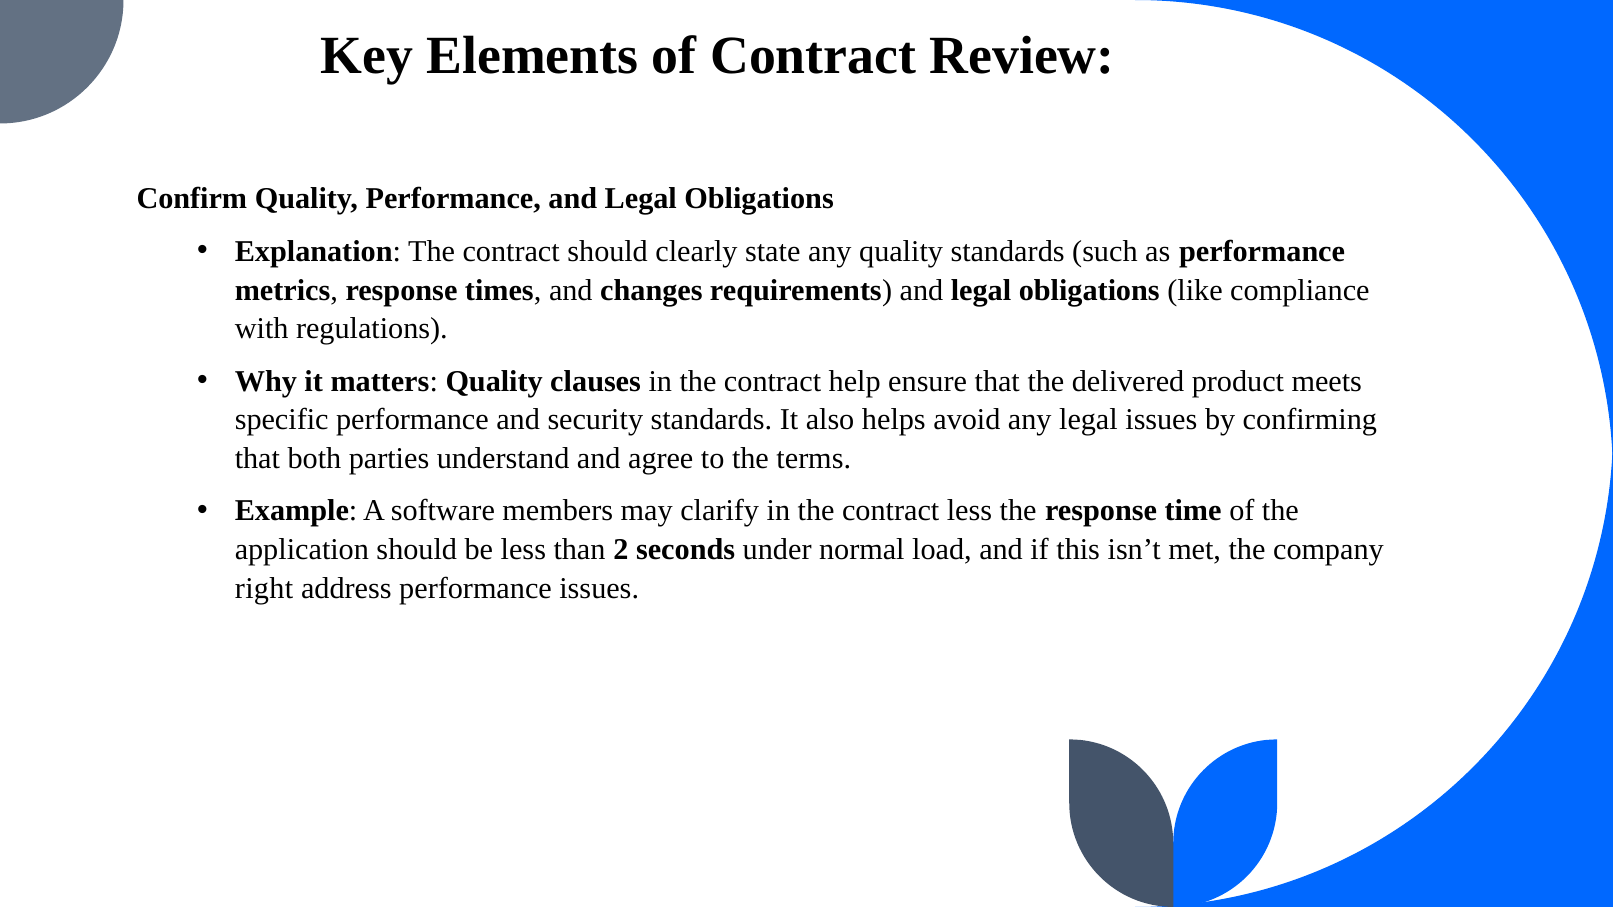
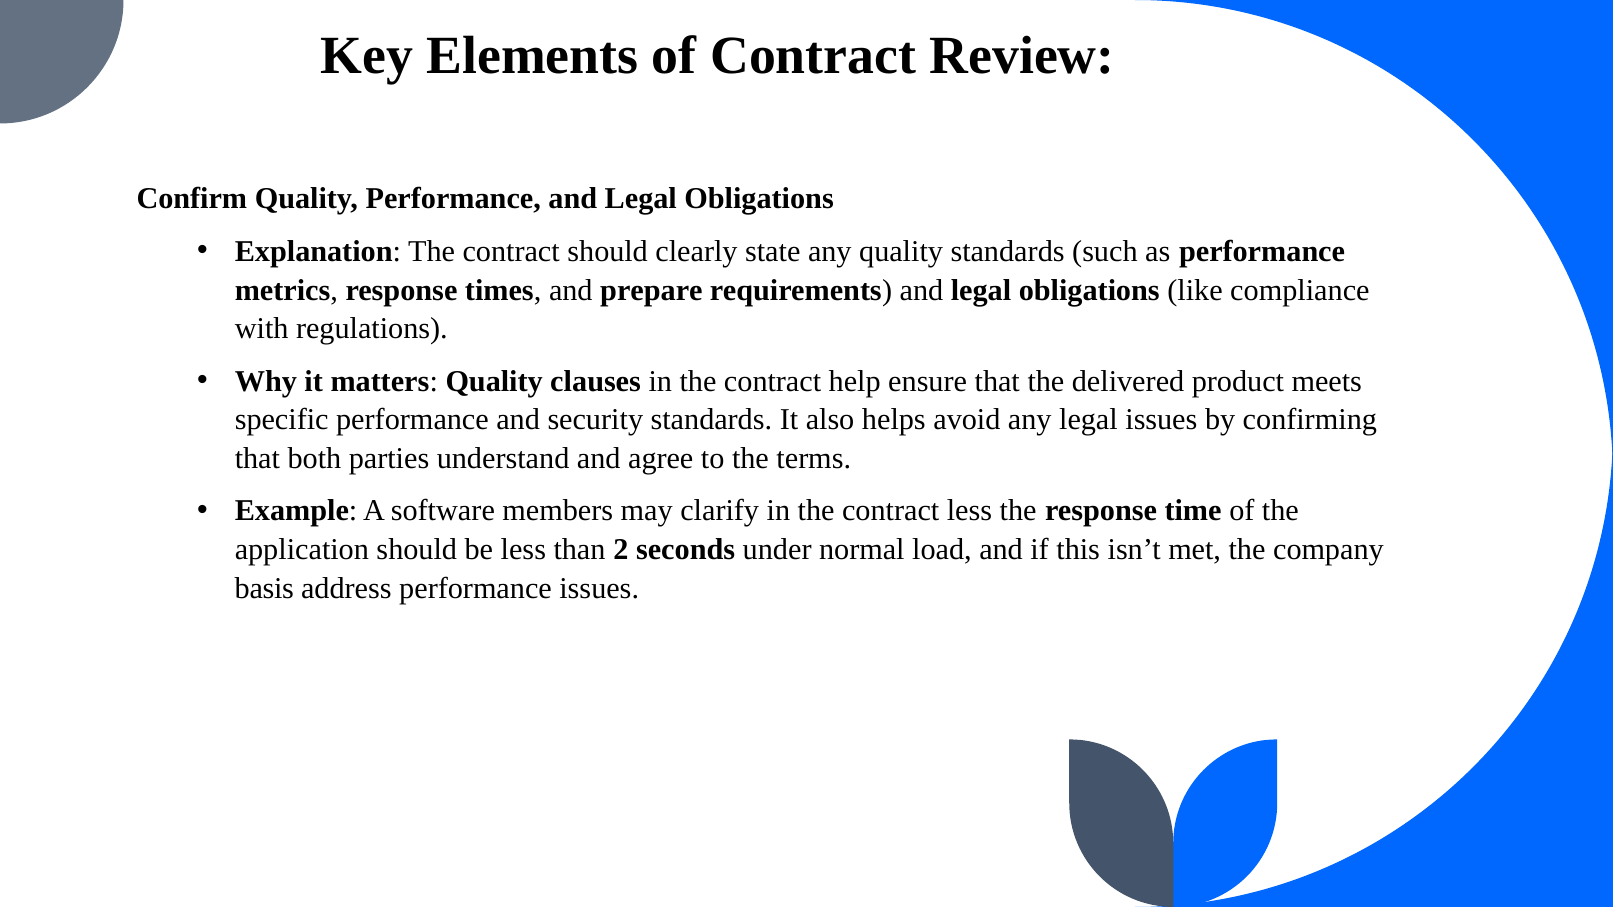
changes: changes -> prepare
right: right -> basis
